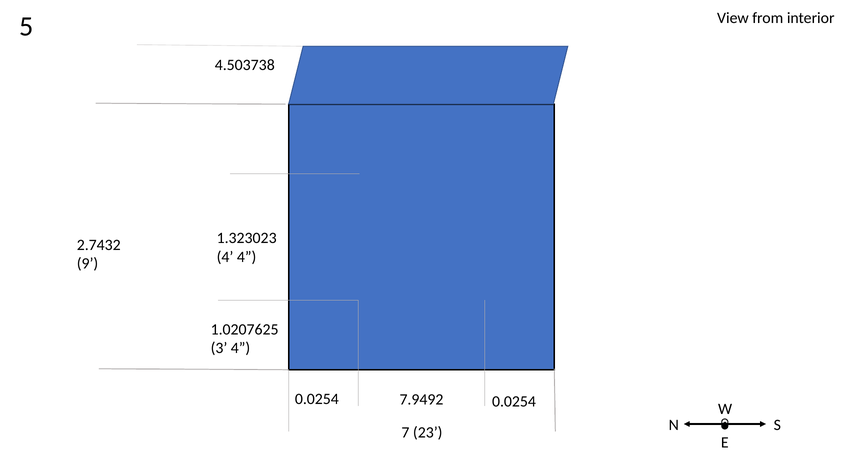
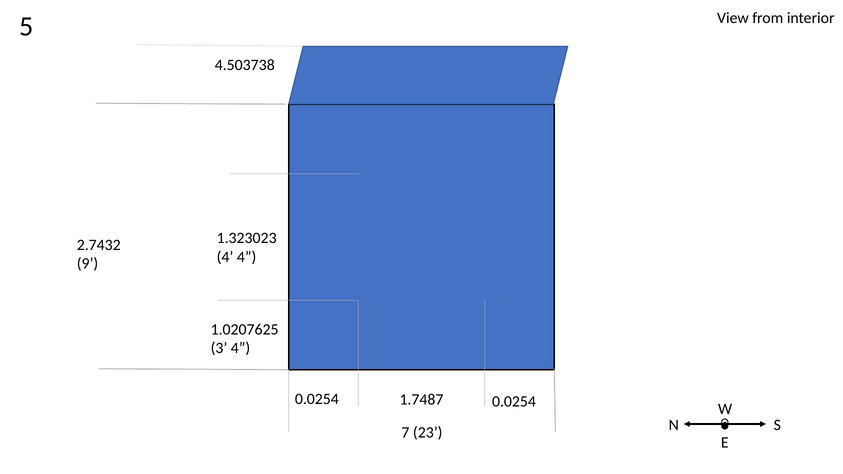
7.9492: 7.9492 -> 1.7487
